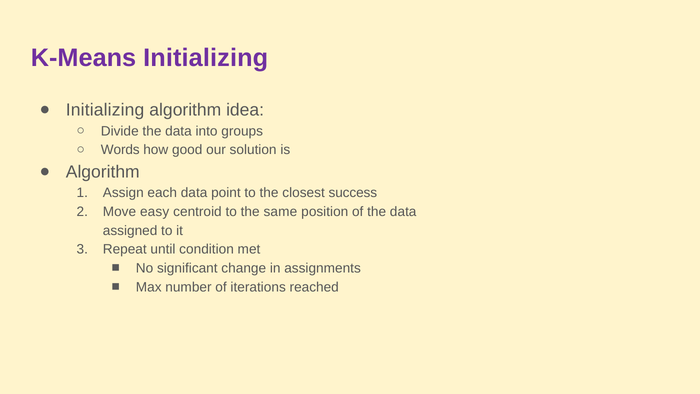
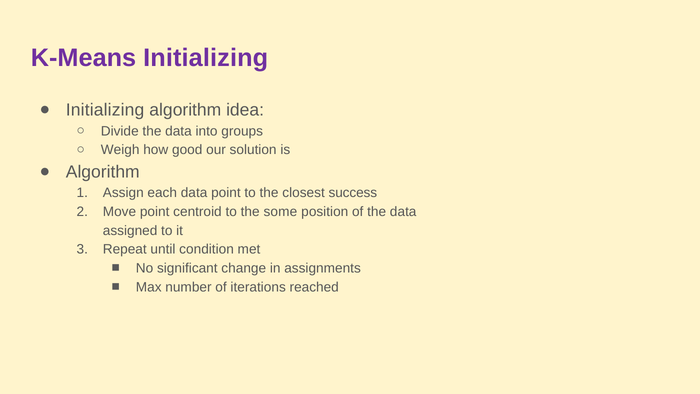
Words: Words -> Weigh
Move easy: easy -> point
same: same -> some
